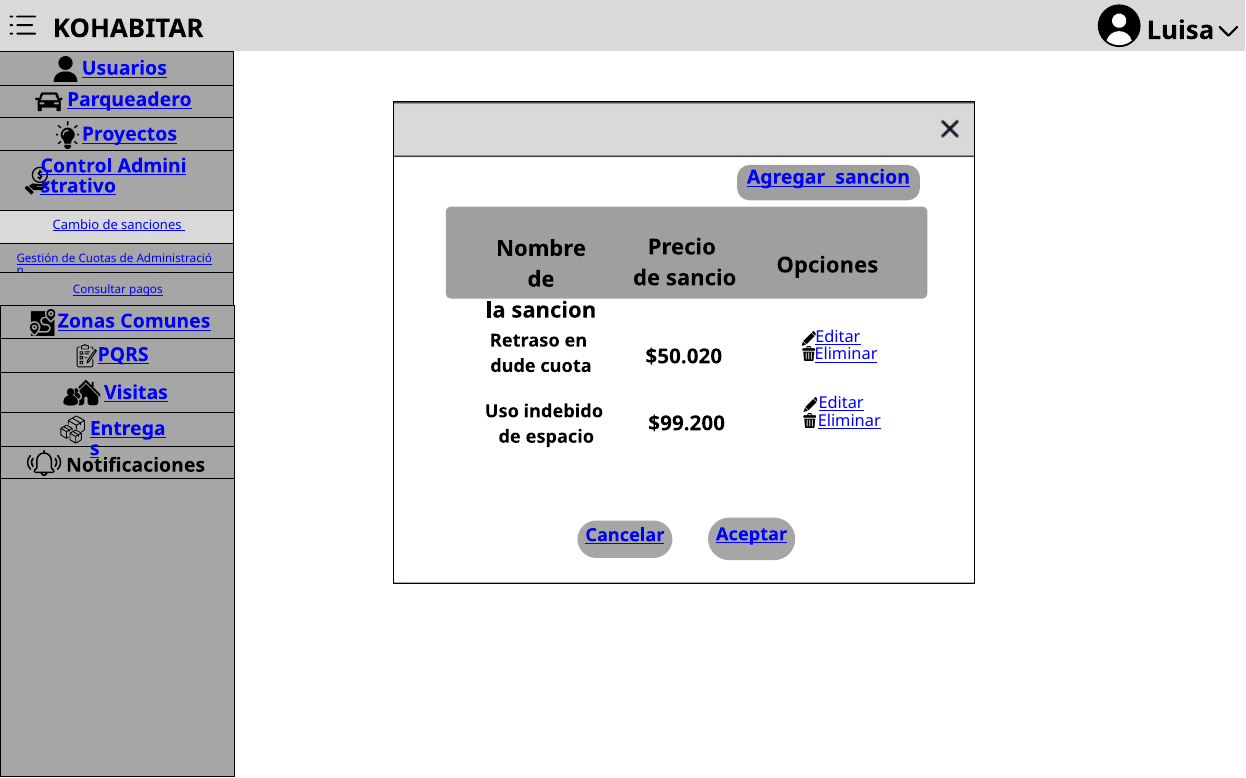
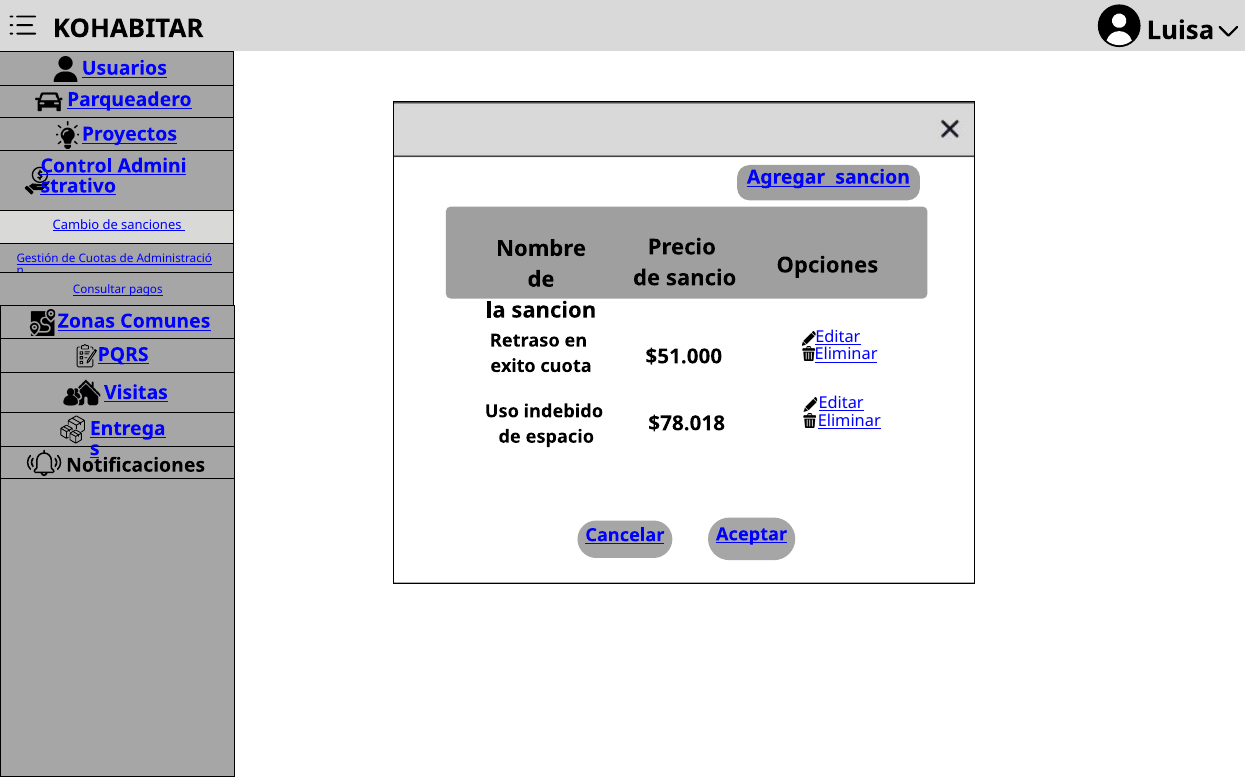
dude: dude -> exito
$50.020: $50.020 -> $51.000
$99.200: $99.200 -> $78.018
